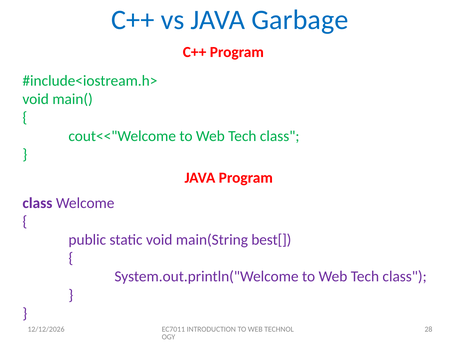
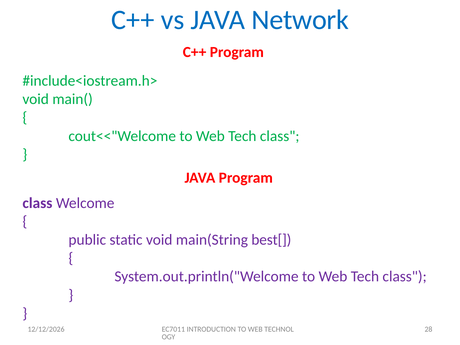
Garbage: Garbage -> Network
